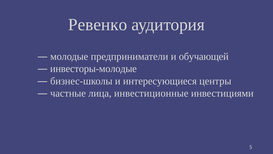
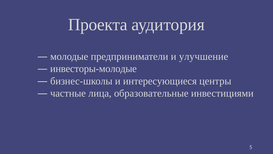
Ревенко: Ревенко -> Проекта
обучающей: обучающей -> улучшение
инвестиционные: инвестиционные -> образовательные
